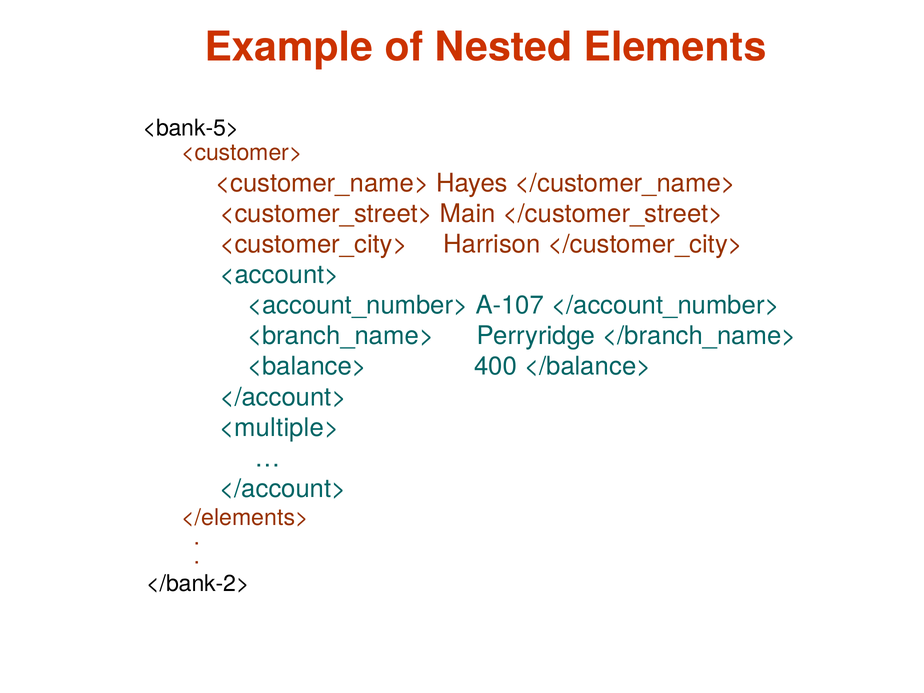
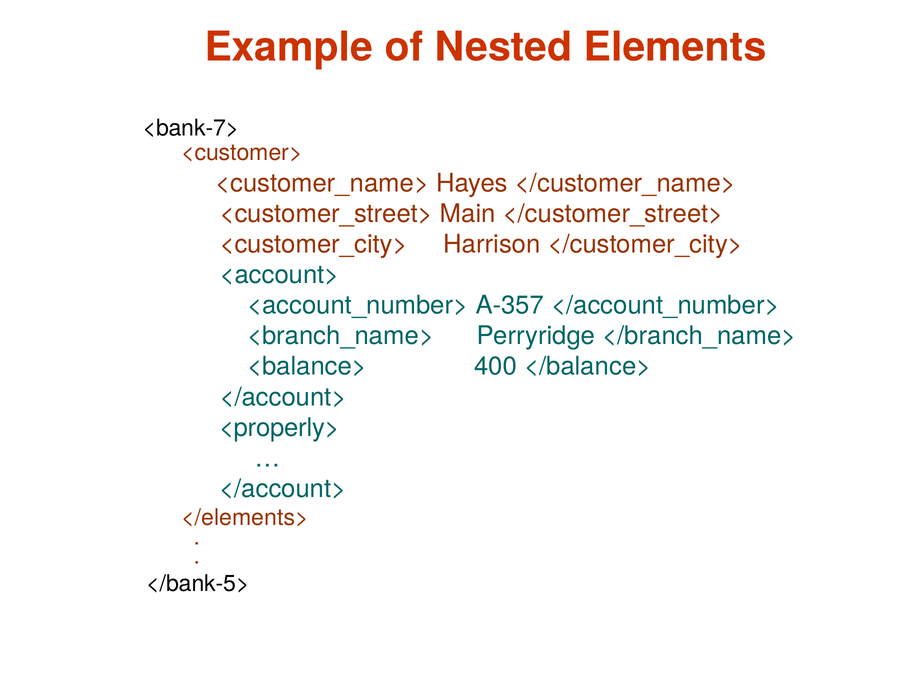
<bank-5>: <bank-5> -> <bank-7>
A-107: A-107 -> A-357
<multiple>: <multiple> -> <properly>
</bank-2>: </bank-2> -> </bank-5>
